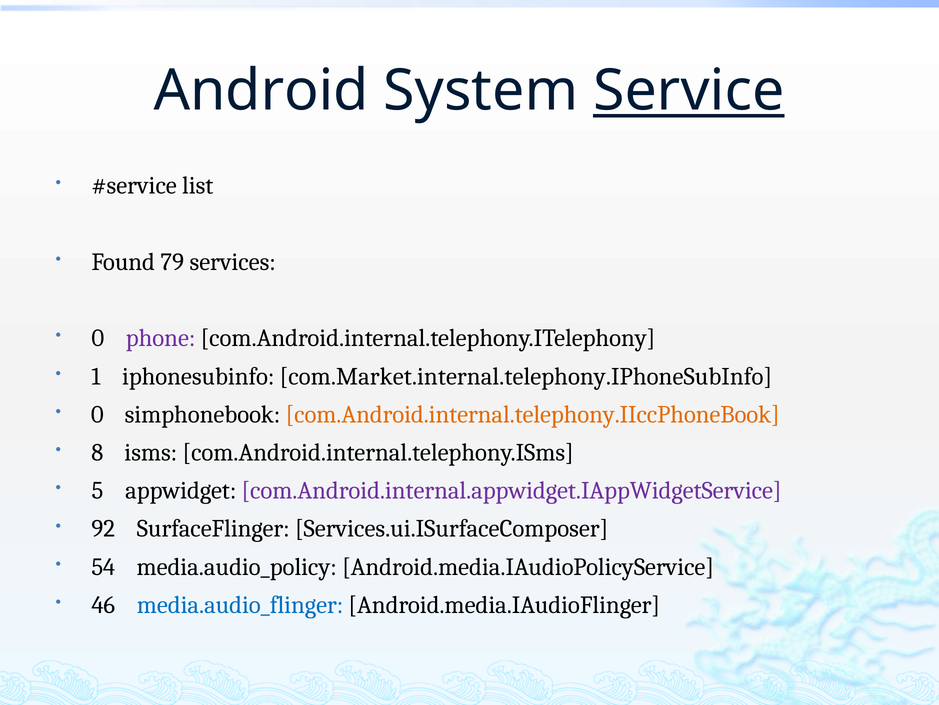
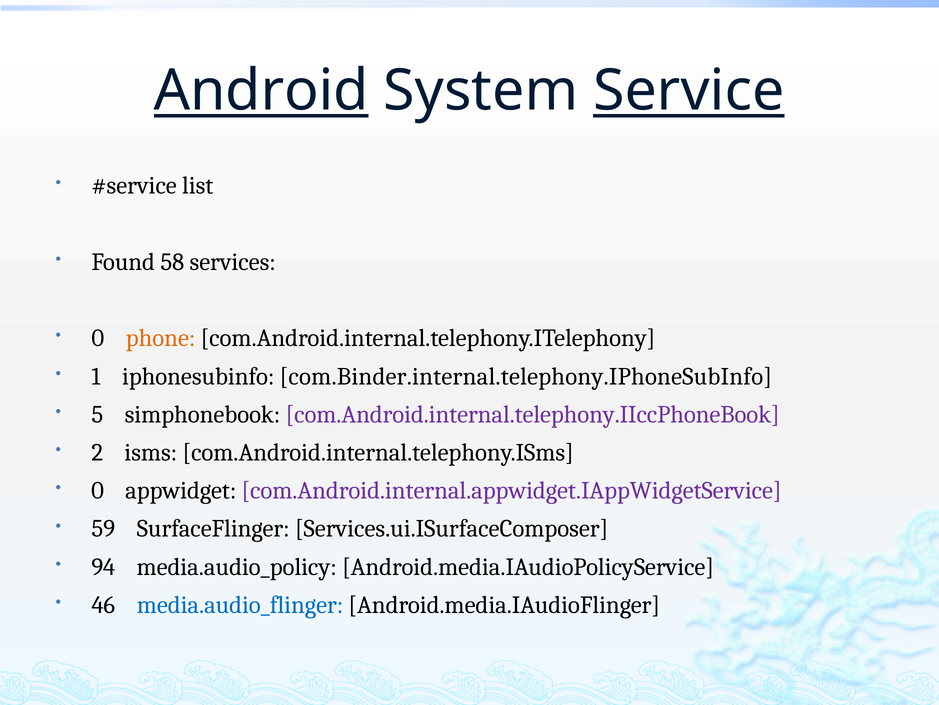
Android underline: none -> present
79: 79 -> 58
phone colour: purple -> orange
com.Market.internal.telephony.IPhoneSubInfo: com.Market.internal.telephony.IPhoneSubInfo -> com.Binder.internal.telephony.IPhoneSubInfo
0 at (97, 414): 0 -> 5
com.Android.internal.telephony.IIccPhoneBook colour: orange -> purple
8: 8 -> 2
5 at (97, 490): 5 -> 0
92: 92 -> 59
54: 54 -> 94
